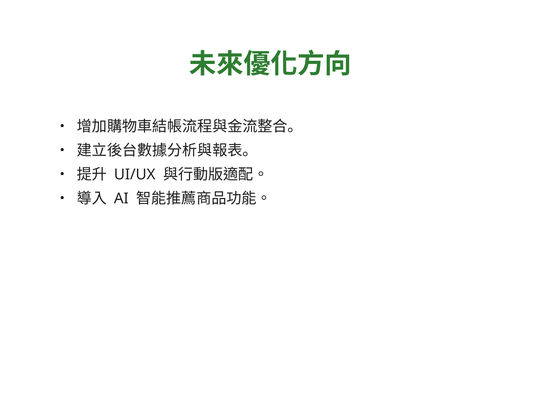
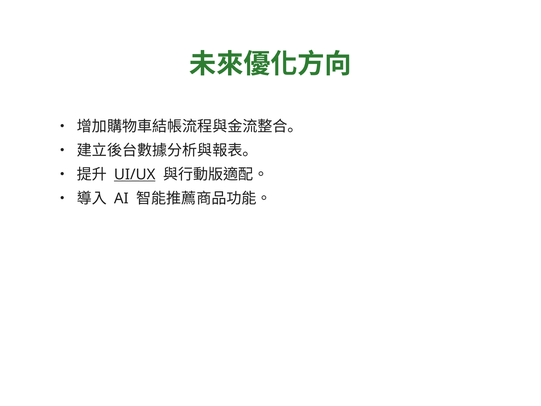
UI/UX underline: none -> present
